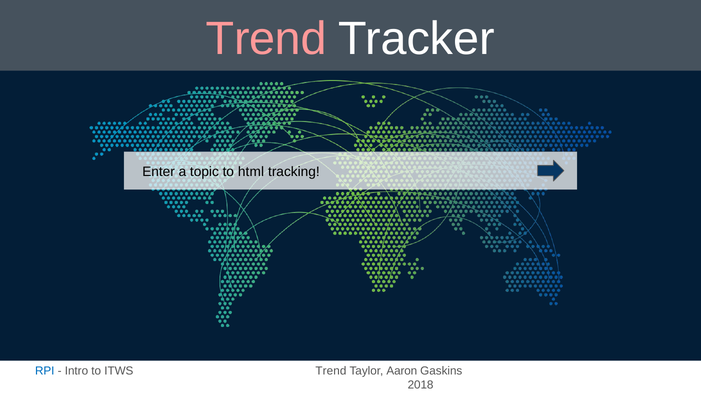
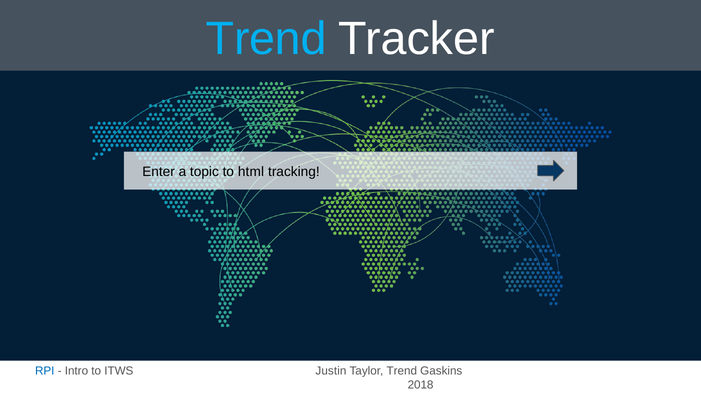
Trend at (266, 39) colour: pink -> light blue
ITWS Trend: Trend -> Justin
Taylor Aaron: Aaron -> Trend
